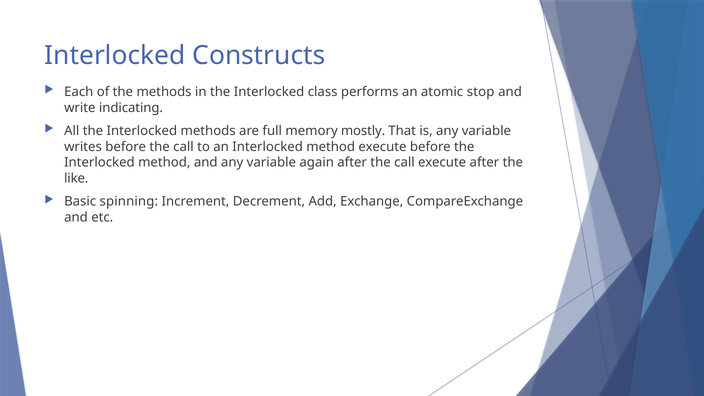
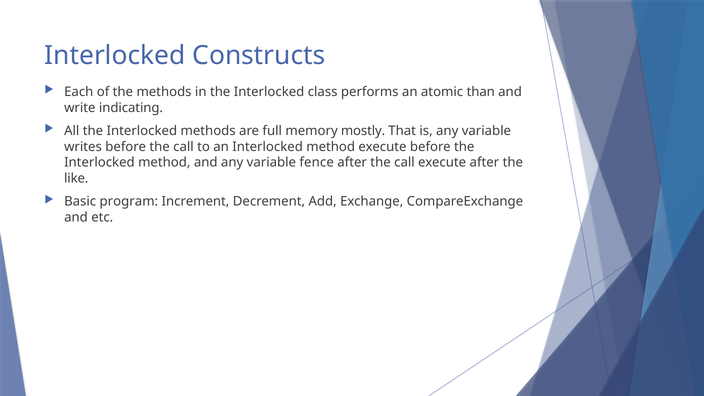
stop: stop -> than
again: again -> fence
spinning: spinning -> program
